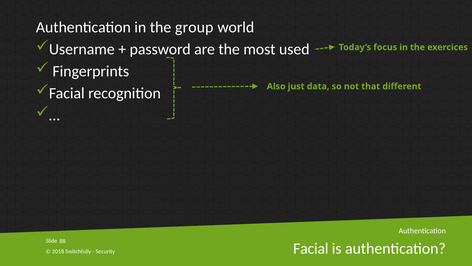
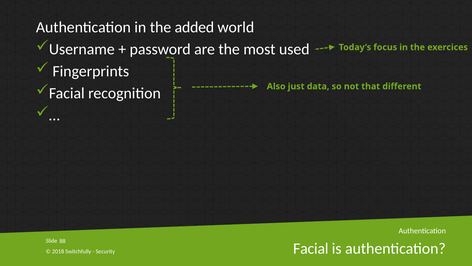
group: group -> added
